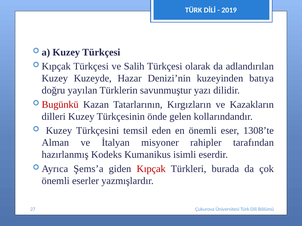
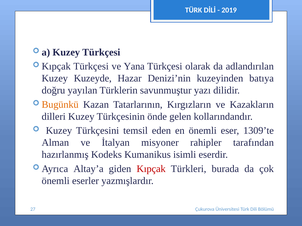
Salih: Salih -> Yana
Bugünkü colour: red -> orange
1308’te: 1308’te -> 1309’te
Şems’a: Şems’a -> Altay’a
